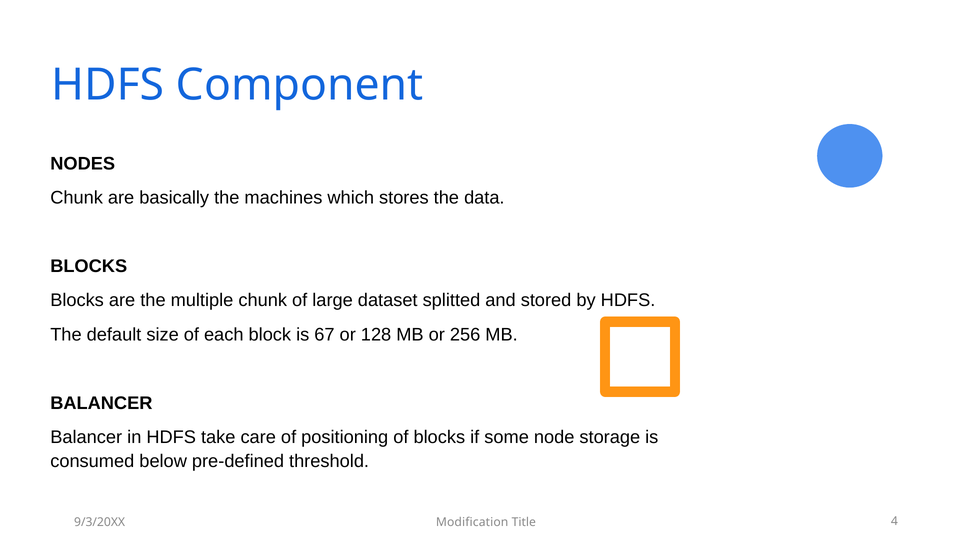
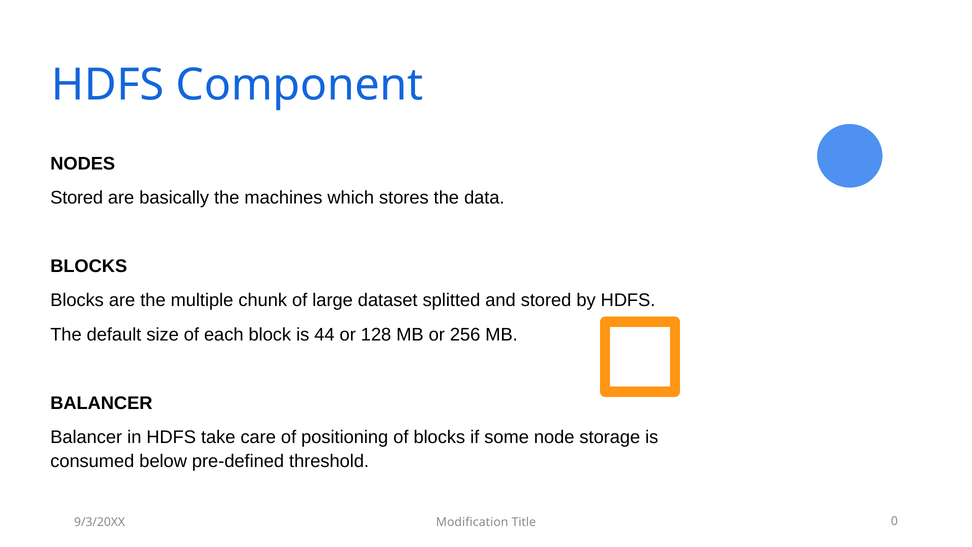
Chunk at (77, 198): Chunk -> Stored
67: 67 -> 44
4: 4 -> 0
